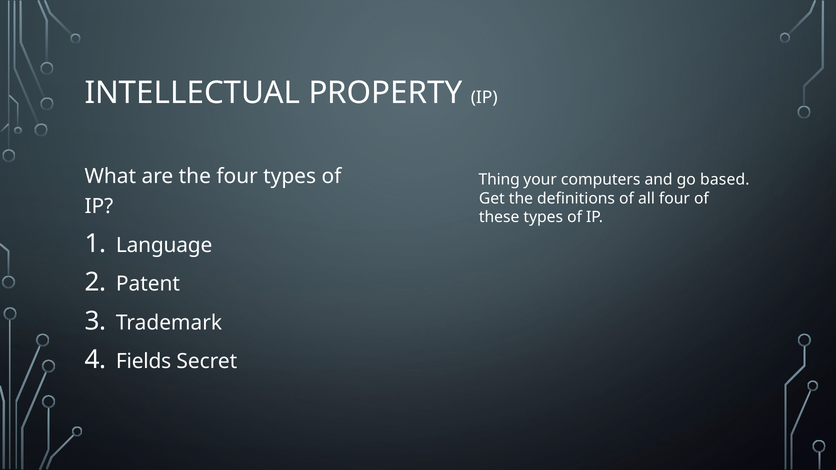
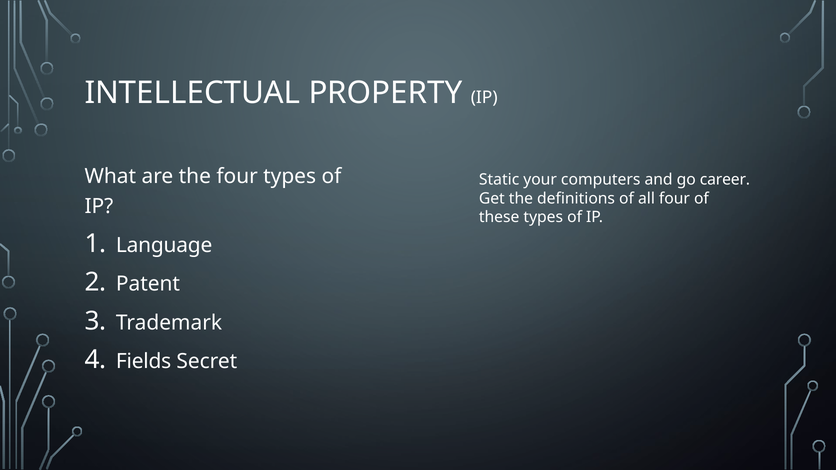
Thing: Thing -> Static
based: based -> career
